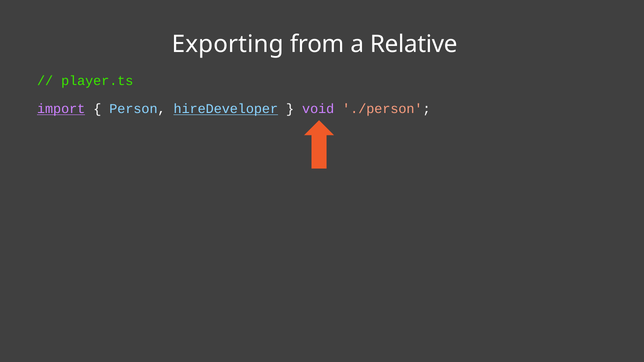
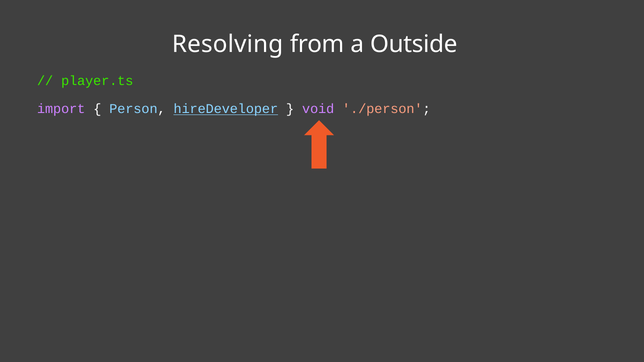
Exporting: Exporting -> Resolving
Relative: Relative -> Outside
import underline: present -> none
